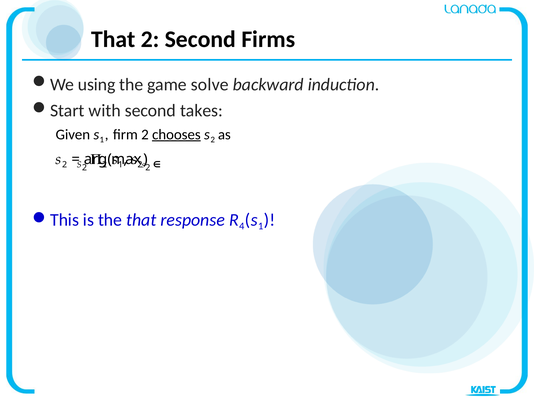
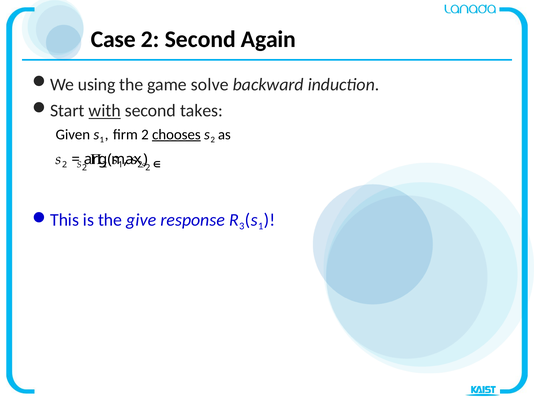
That at (113, 39): That -> Case
Firms: Firms -> Again
with underline: none -> present
the that: that -> give
4: 4 -> 3
